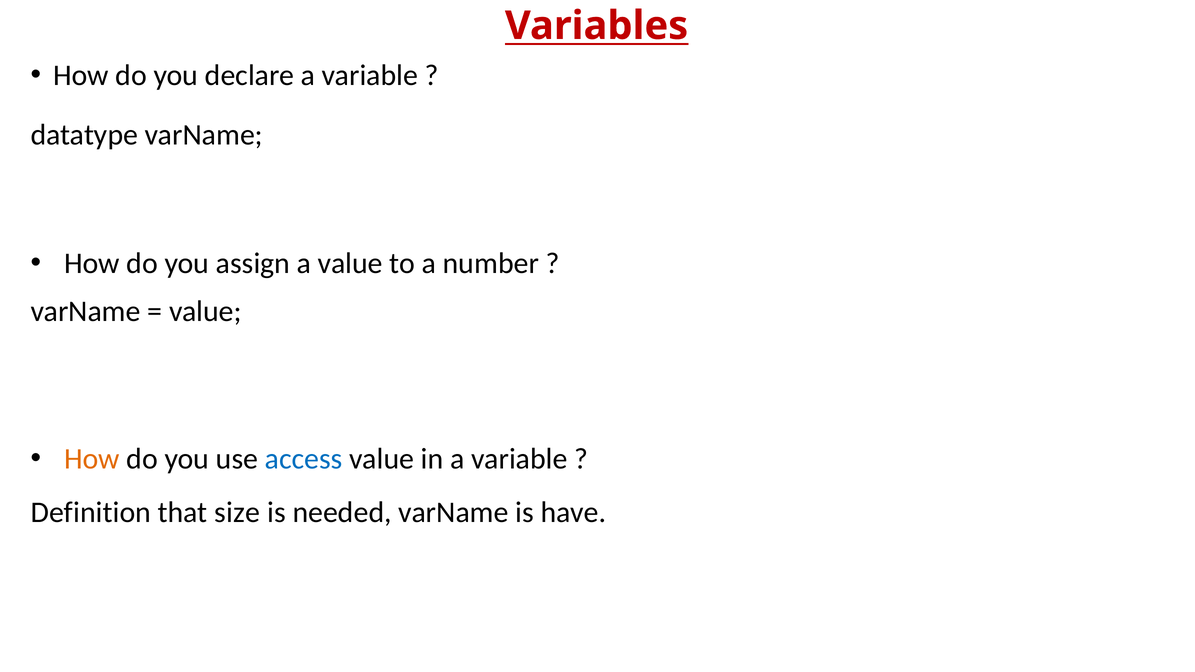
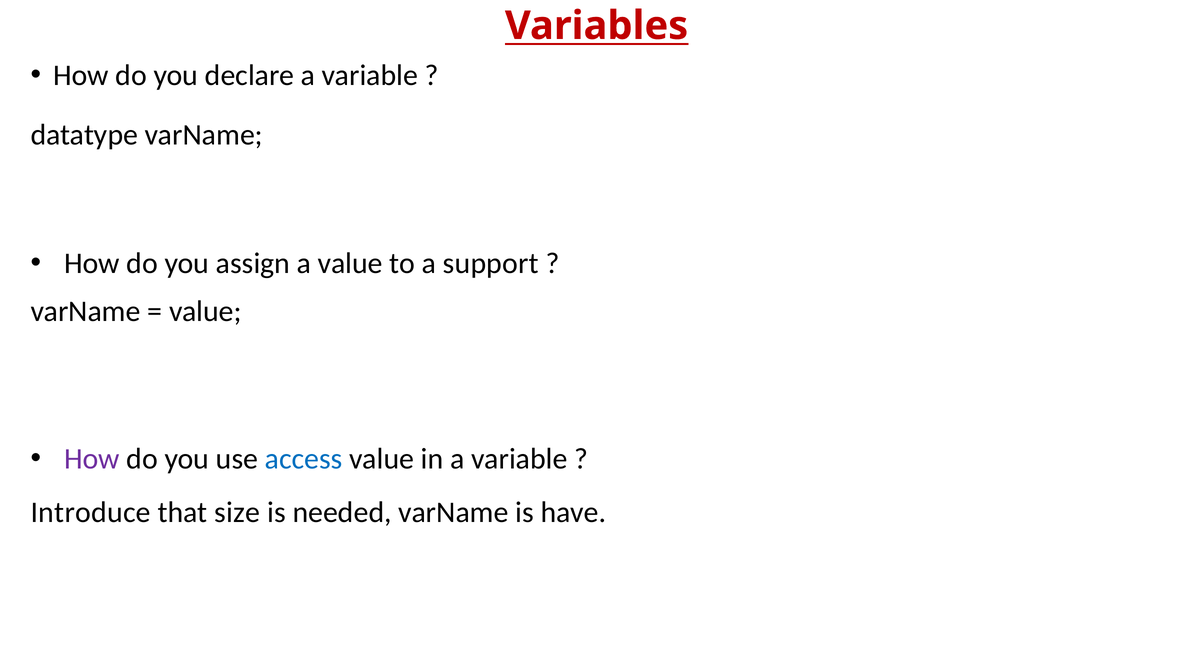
number: number -> support
How at (92, 459) colour: orange -> purple
Definition: Definition -> Introduce
